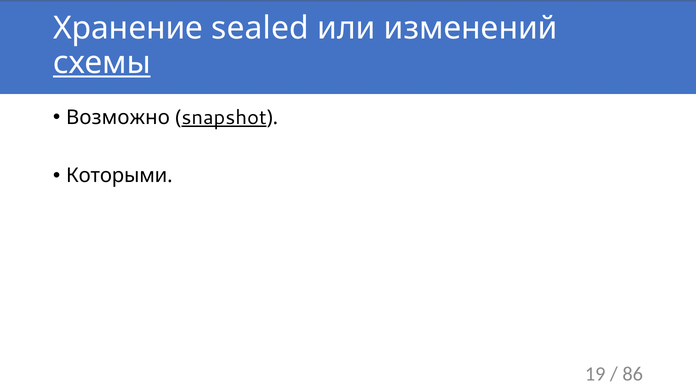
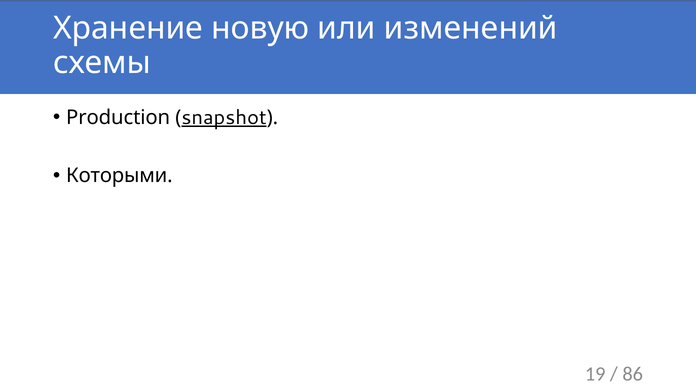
sealed: sealed -> новую
схемы underline: present -> none
Возможно: Возможно -> Production
